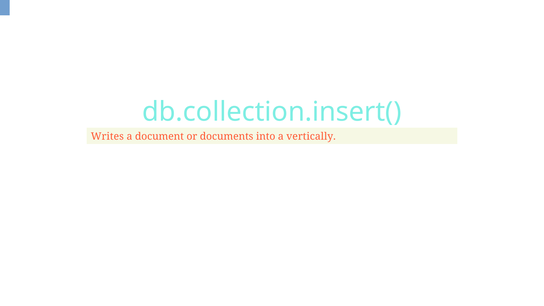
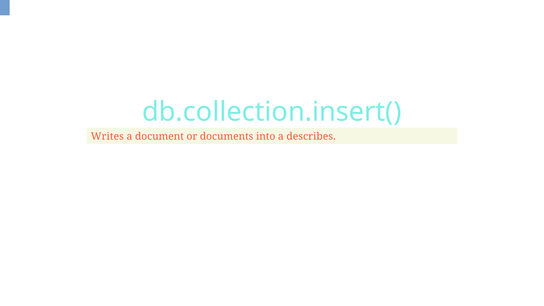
vertically: vertically -> describes
